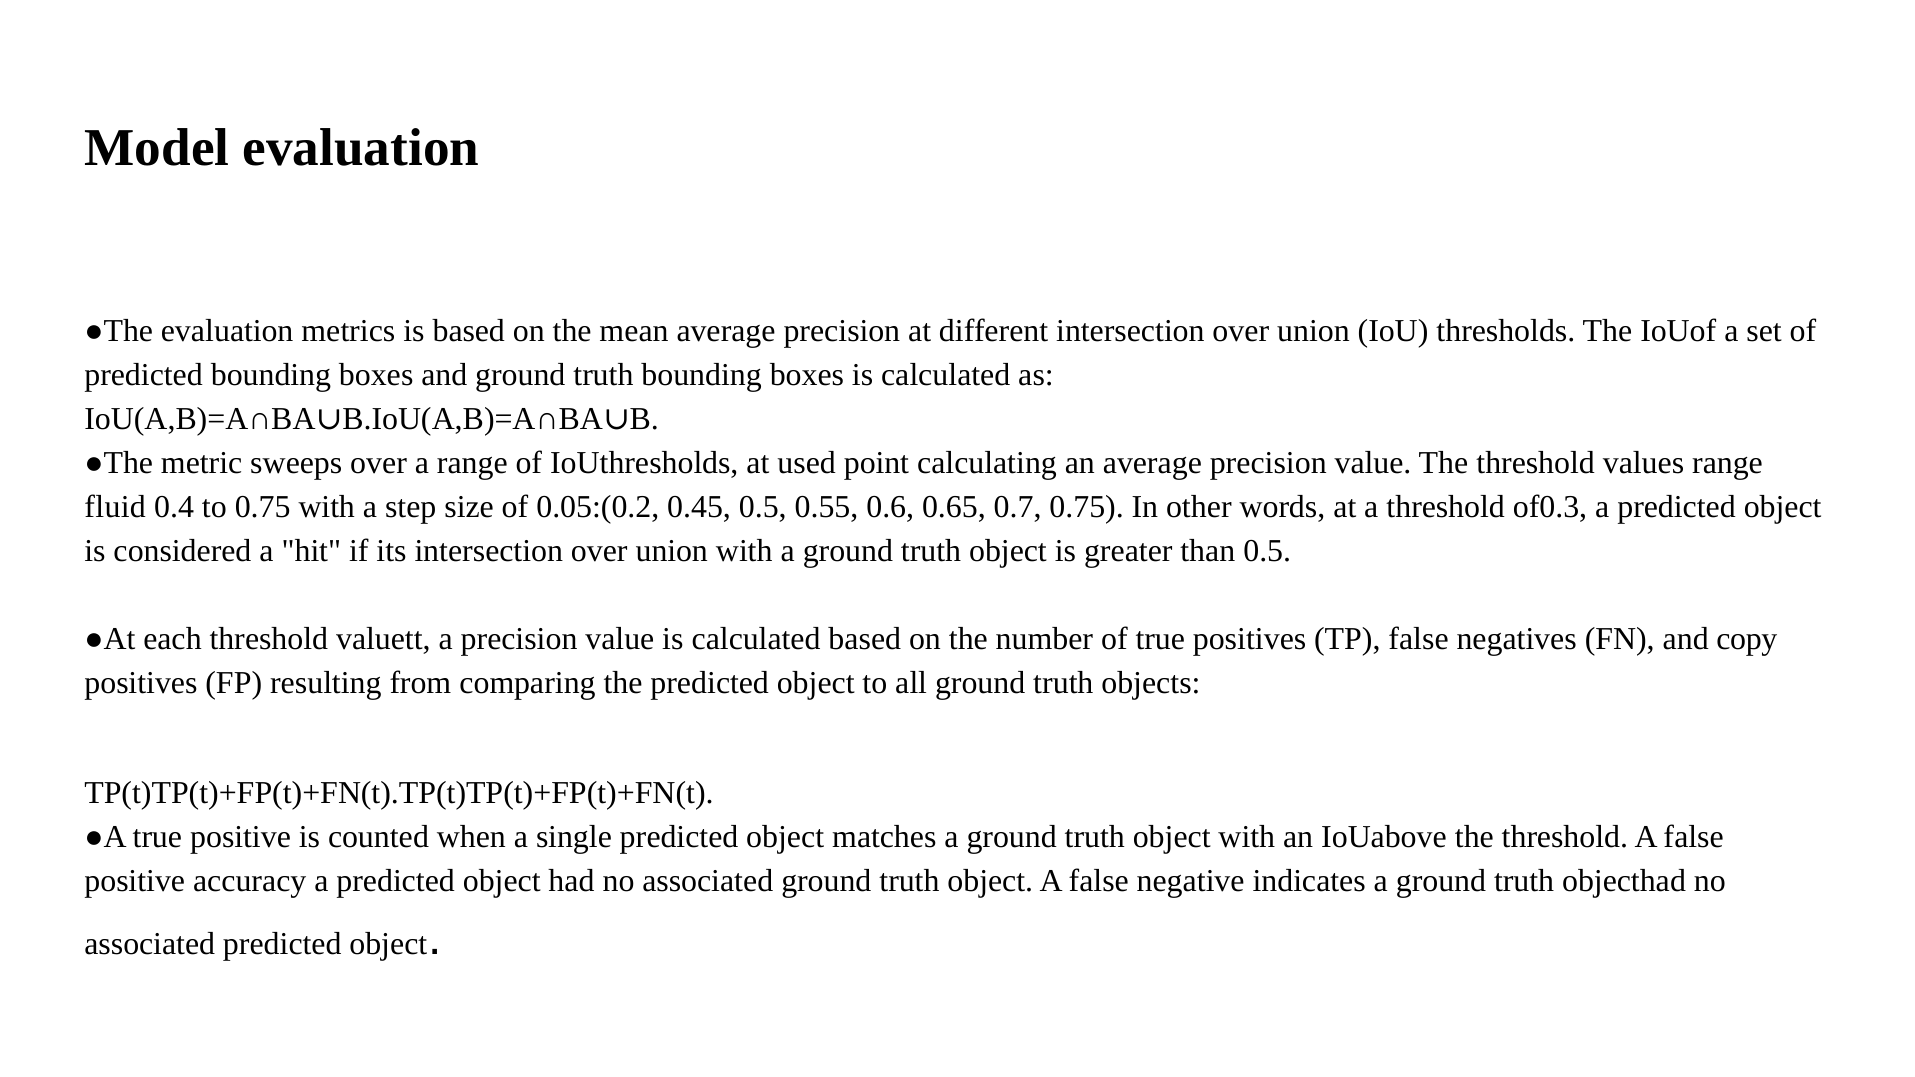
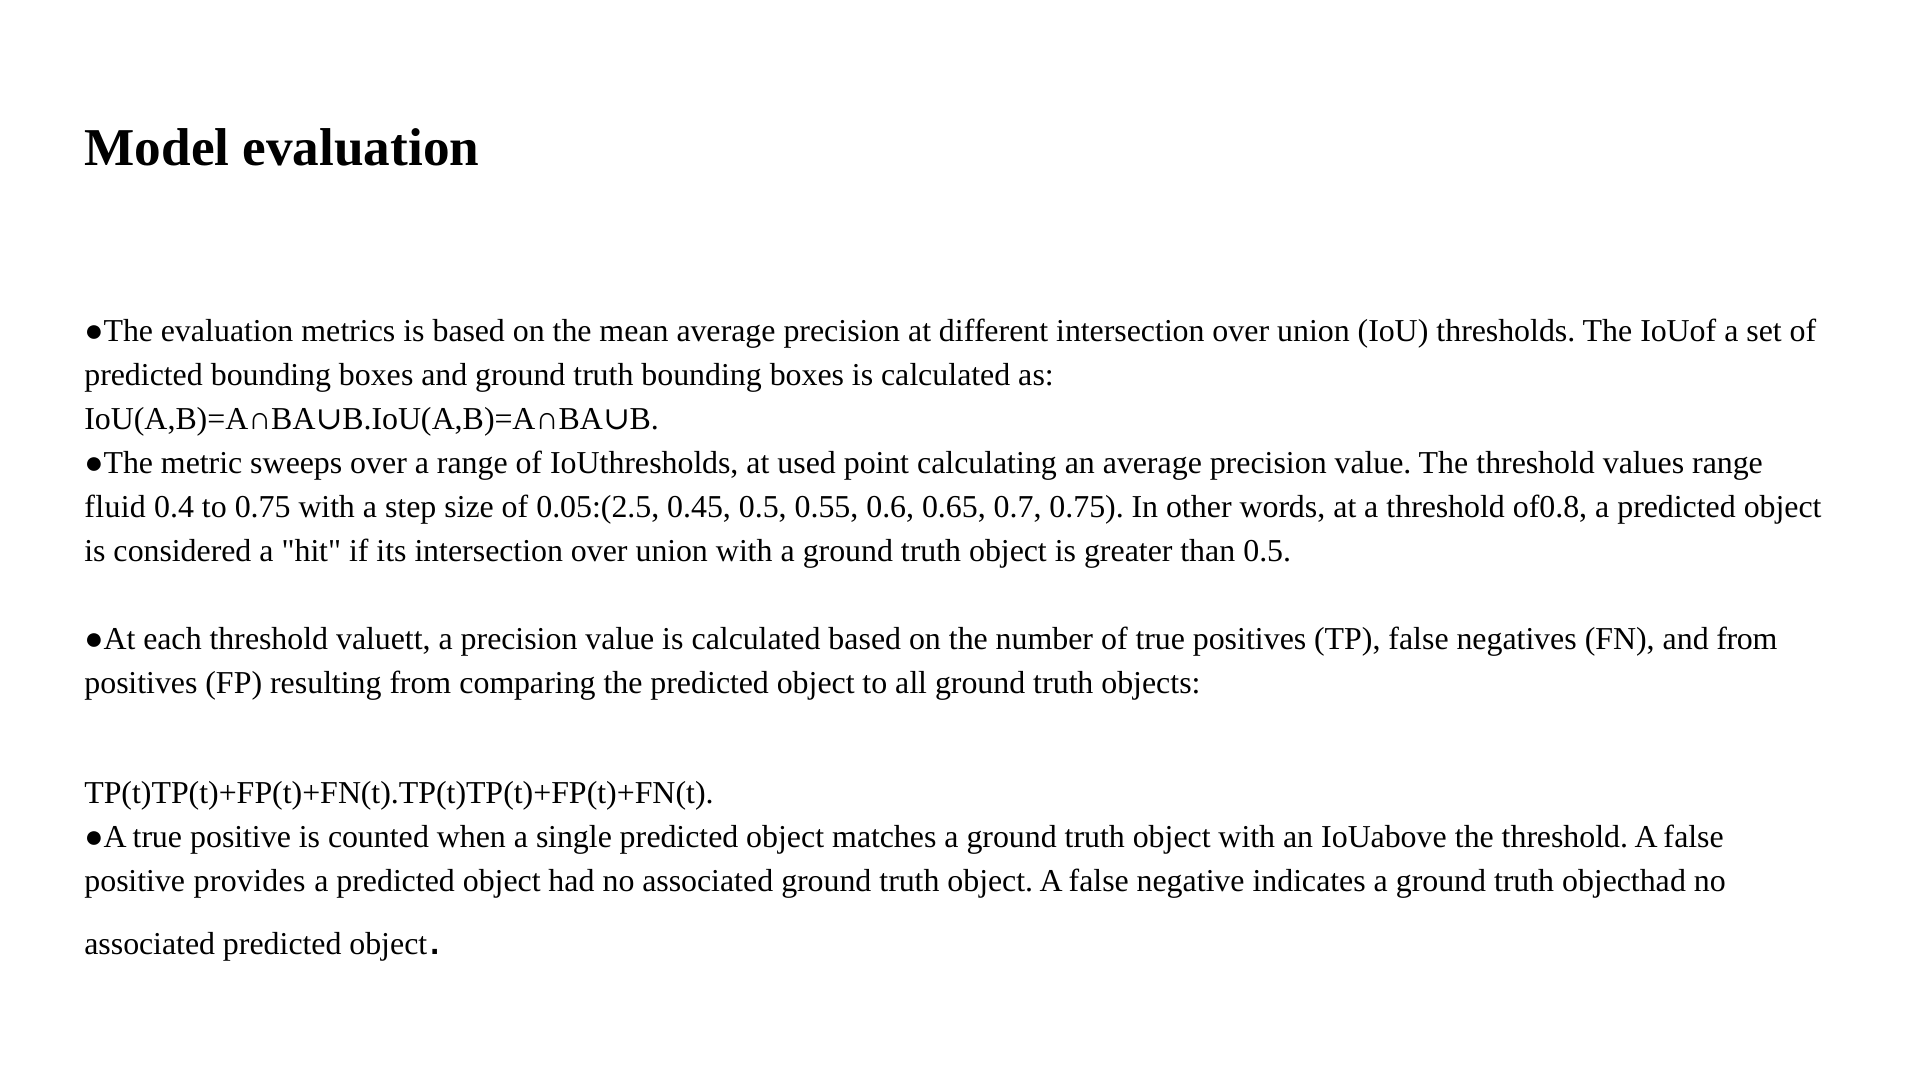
0.05:(0.2: 0.05:(0.2 -> 0.05:(2.5
of0.3: of0.3 -> of0.8
and copy: copy -> from
accuracy: accuracy -> provides
